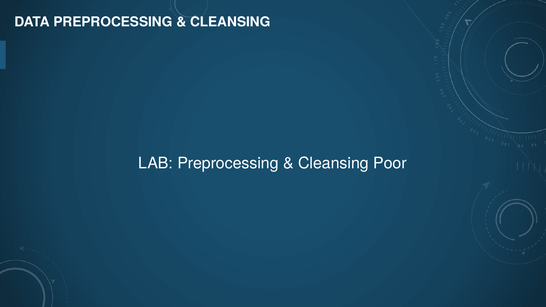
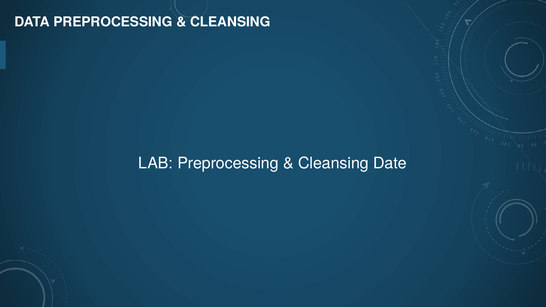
Poor: Poor -> Date
